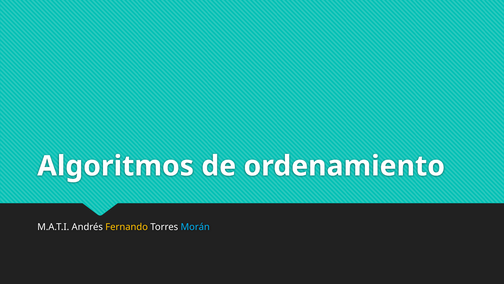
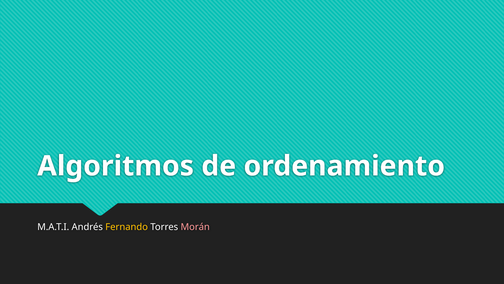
Morán colour: light blue -> pink
